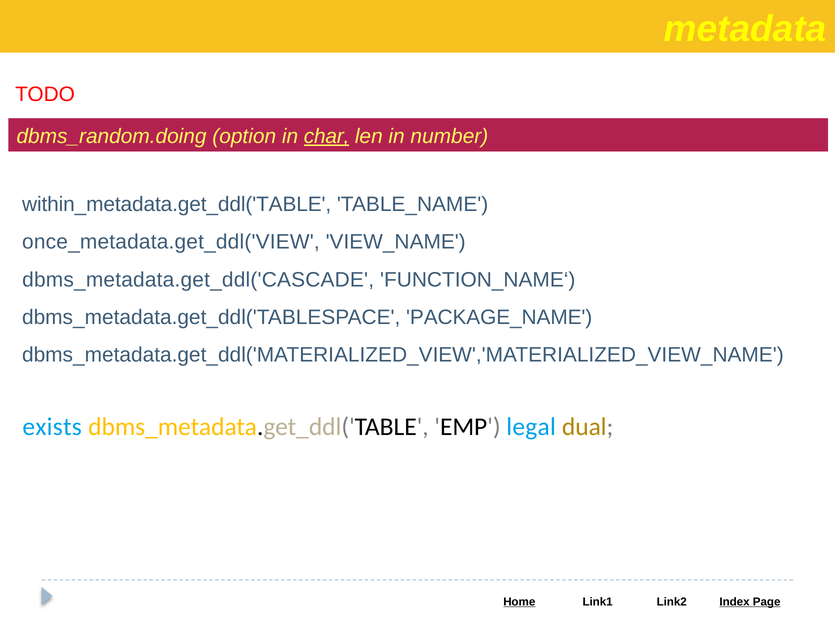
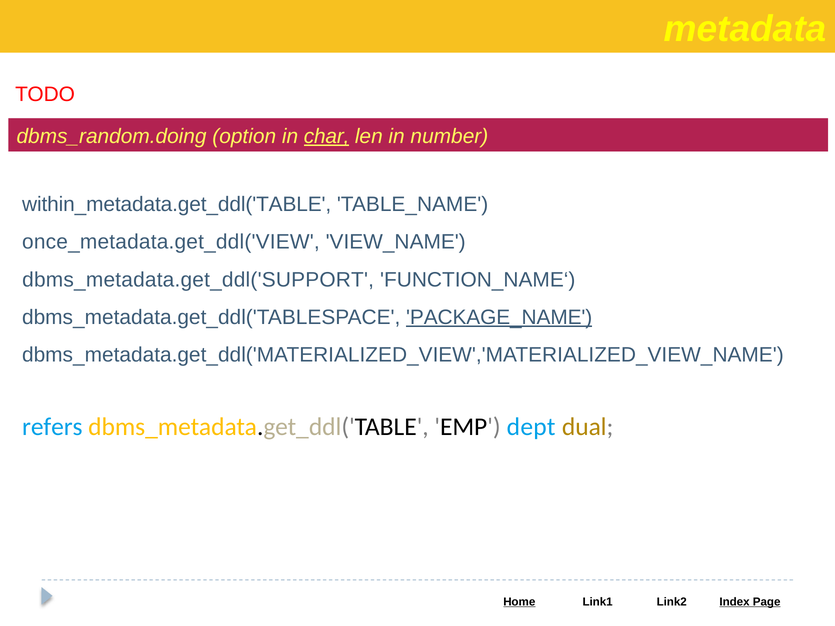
dbms_metadata.get_ddl('CASCADE: dbms_metadata.get_ddl('CASCADE -> dbms_metadata.get_ddl('SUPPORT
PACKAGE_NAME underline: none -> present
exists: exists -> refers
legal: legal -> dept
